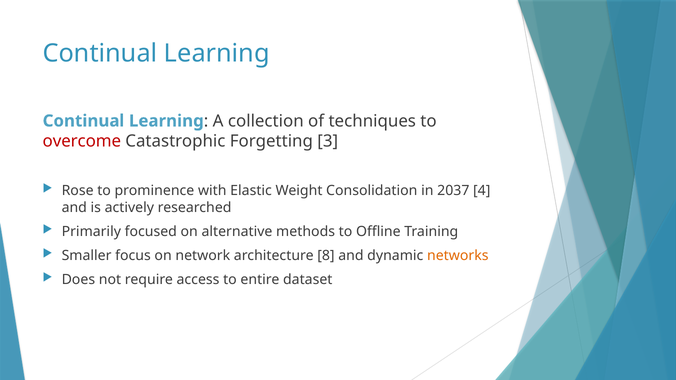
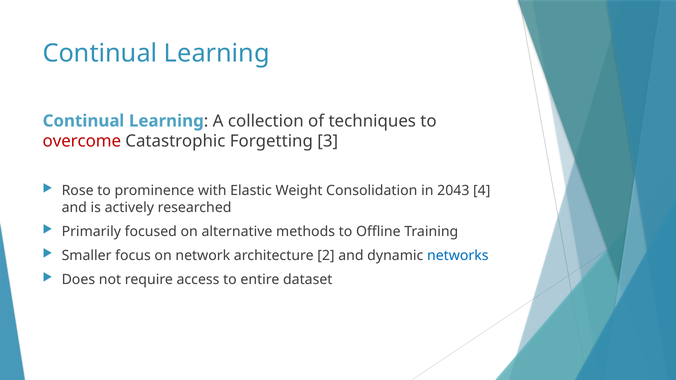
2037: 2037 -> 2043
8: 8 -> 2
networks colour: orange -> blue
